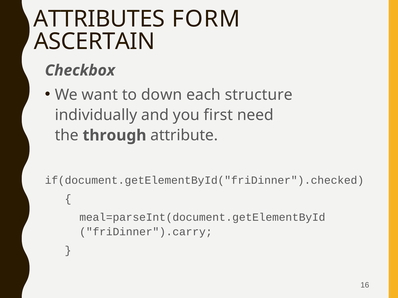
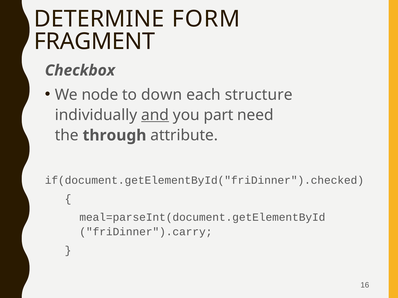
ATTRIBUTES: ATTRIBUTES -> DETERMINE
ASCERTAIN: ASCERTAIN -> FRAGMENT
want: want -> node
and underline: none -> present
first: first -> part
